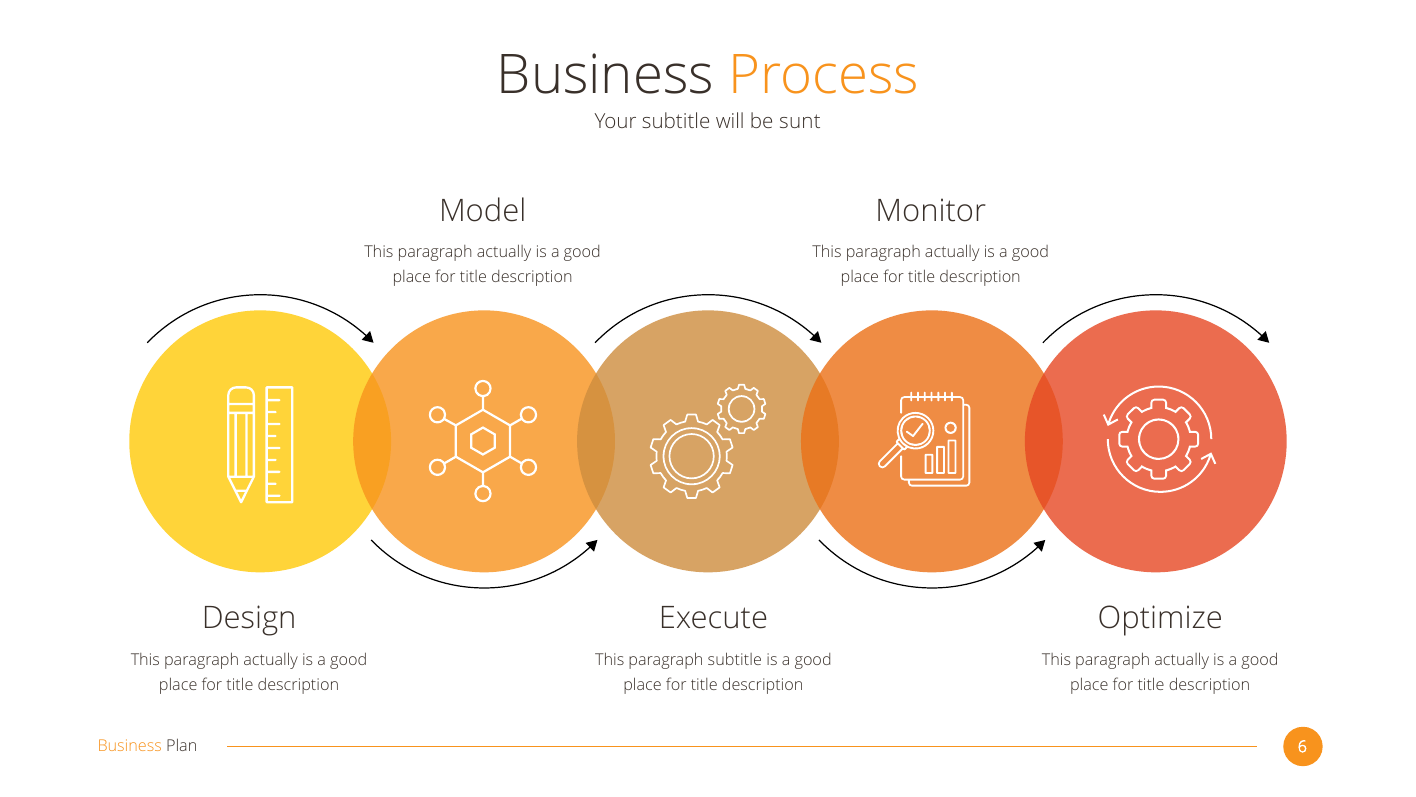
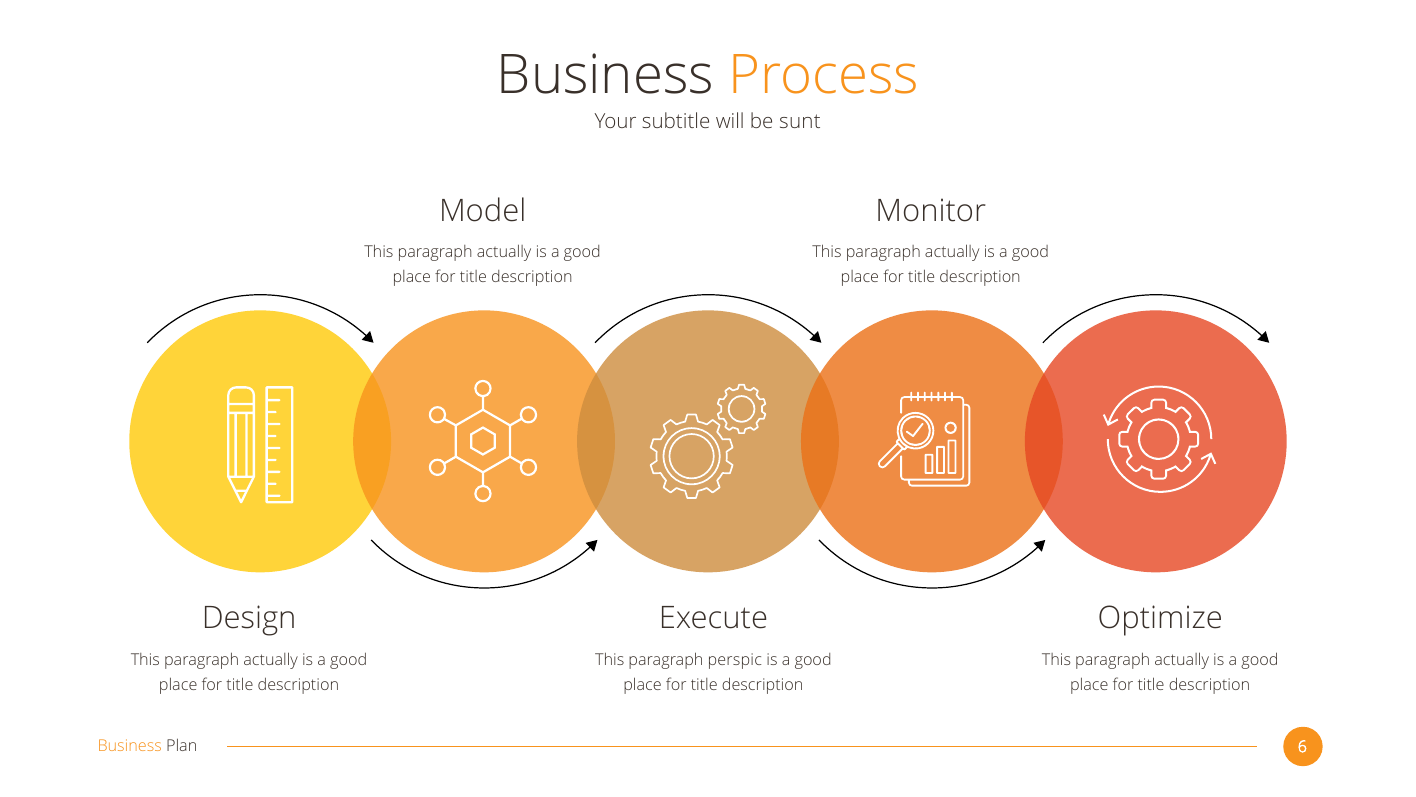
paragraph subtitle: subtitle -> perspic
